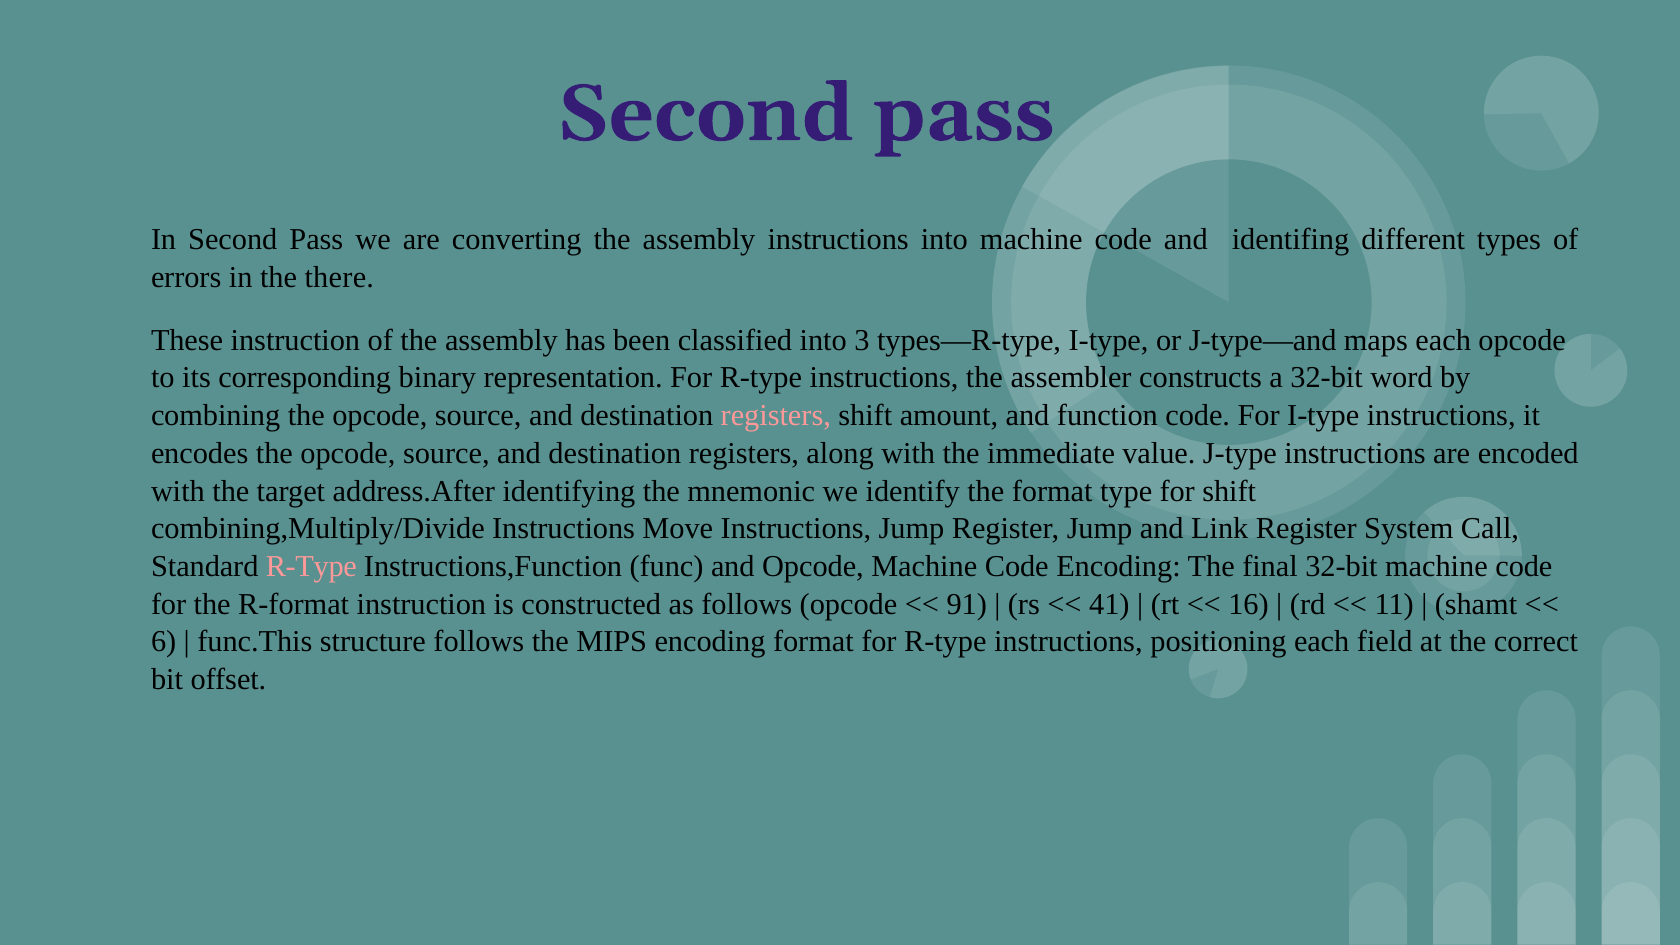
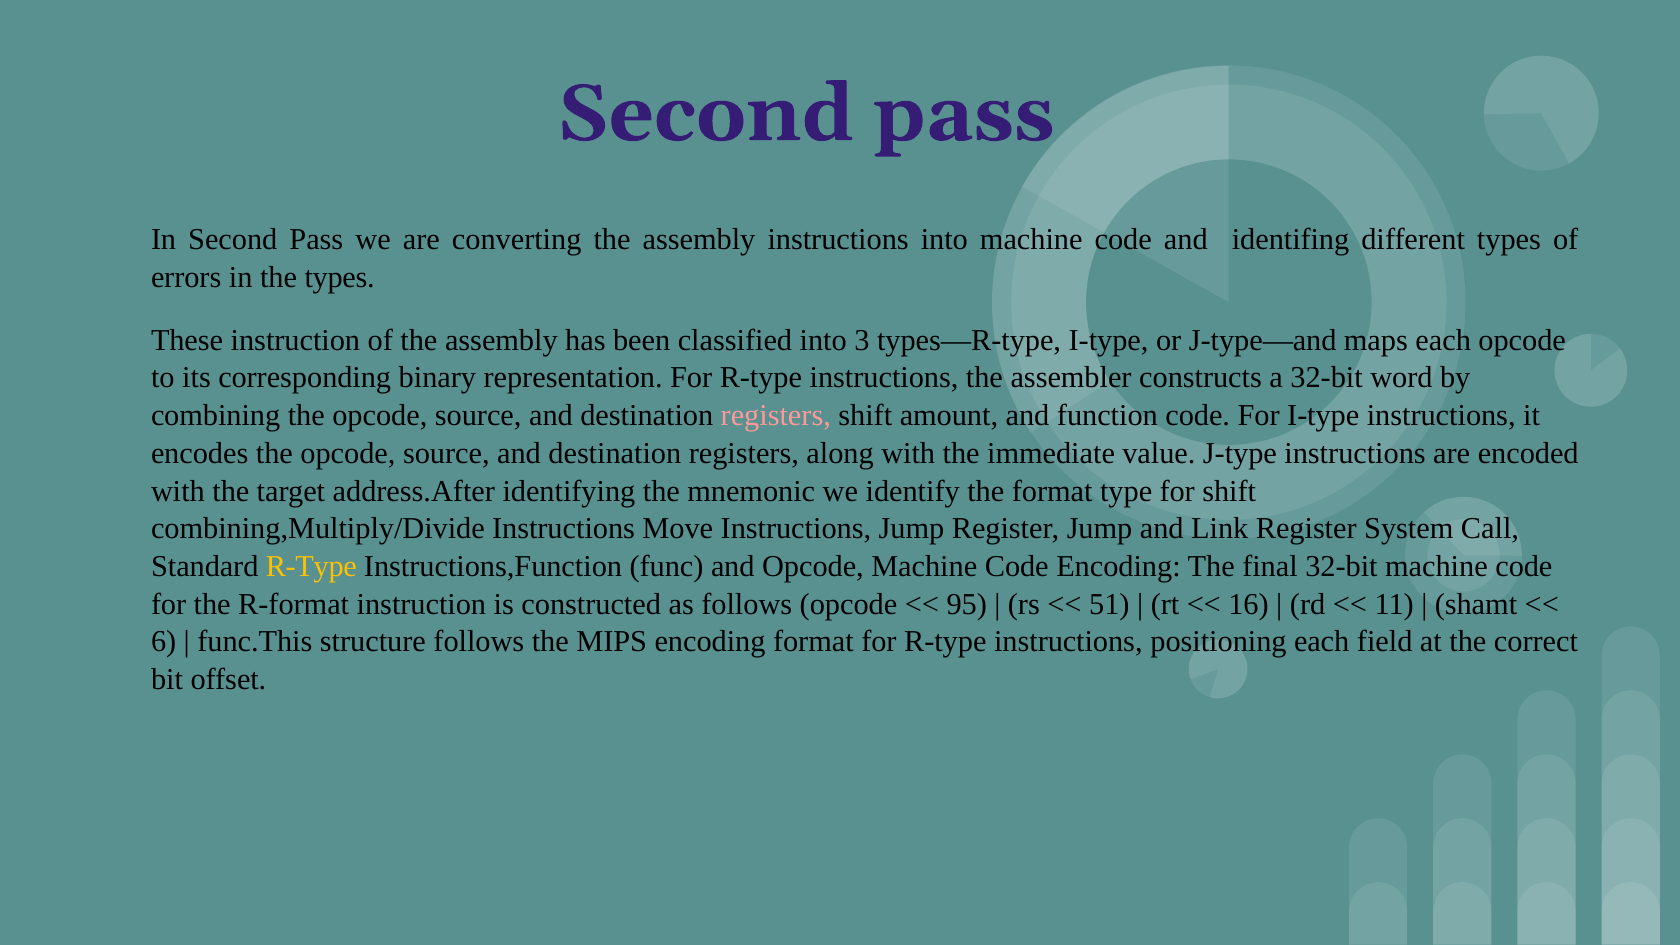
the there: there -> types
R-Type at (311, 566) colour: pink -> yellow
91: 91 -> 95
41: 41 -> 51
